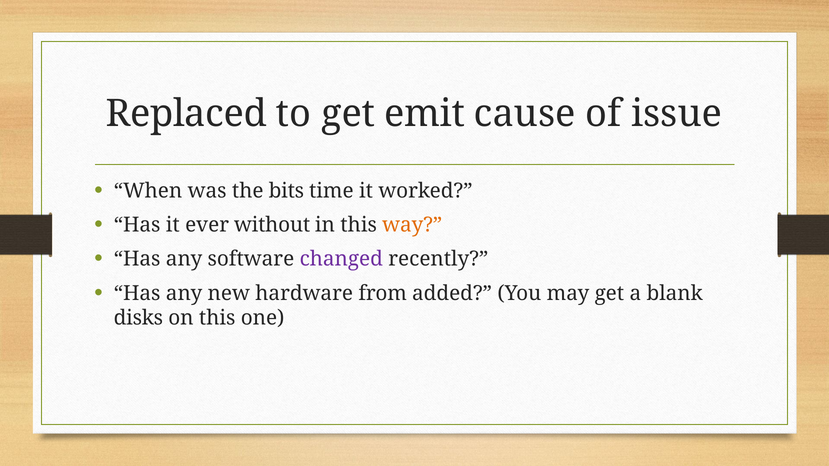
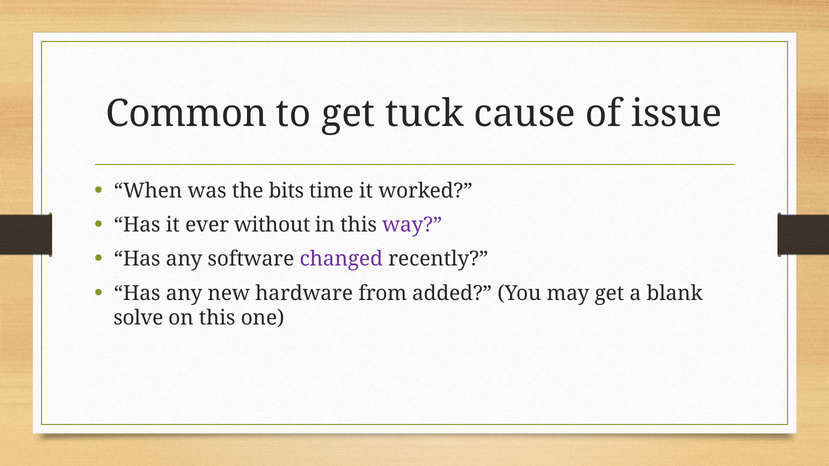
Replaced: Replaced -> Common
emit: emit -> tuck
way colour: orange -> purple
disks: disks -> solve
